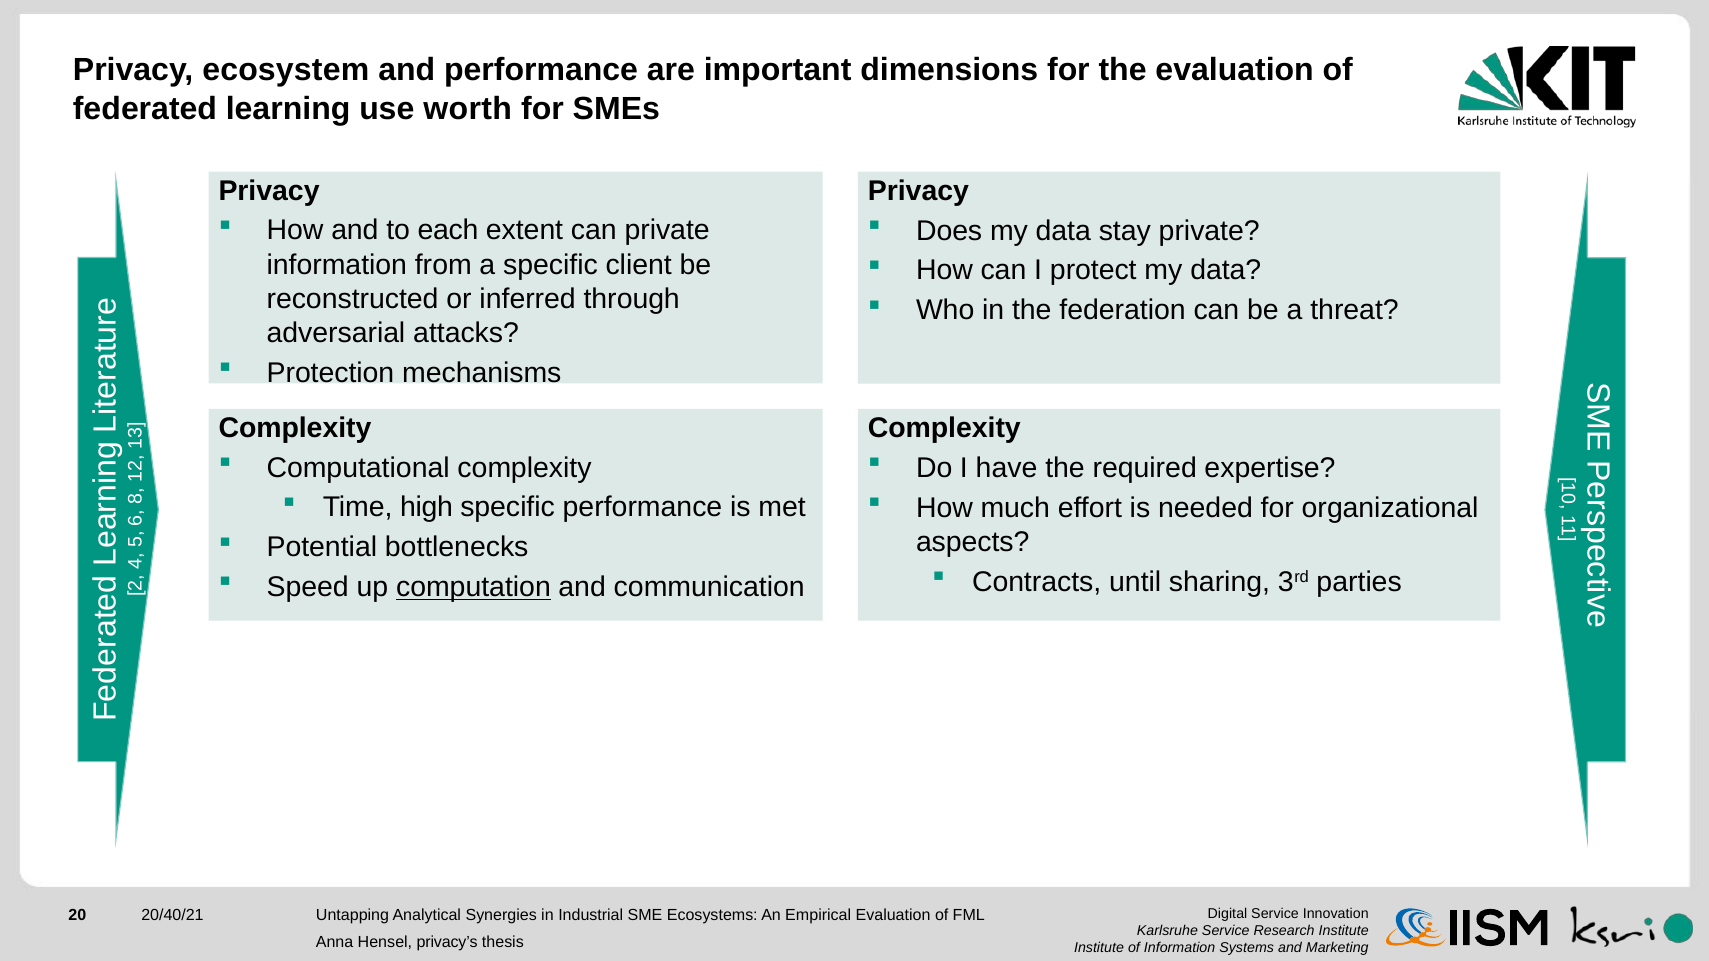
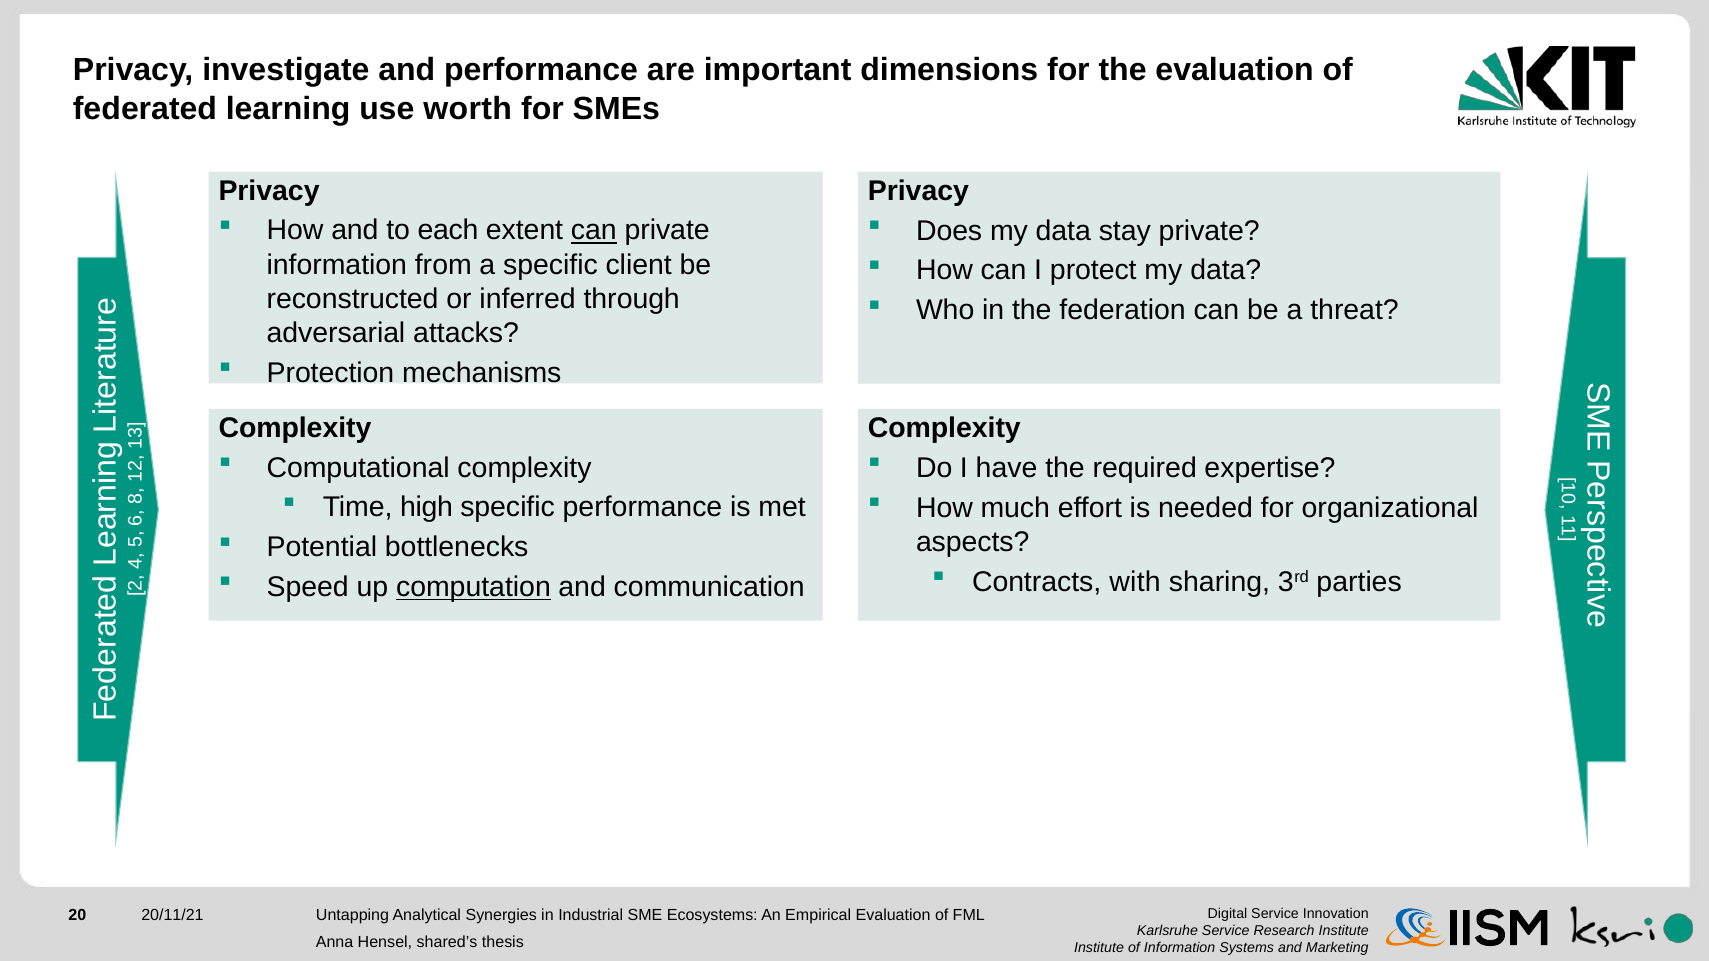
ecosystem: ecosystem -> investigate
can at (594, 231) underline: none -> present
until: until -> with
20/40/21: 20/40/21 -> 20/11/21
privacy’s: privacy’s -> shared’s
